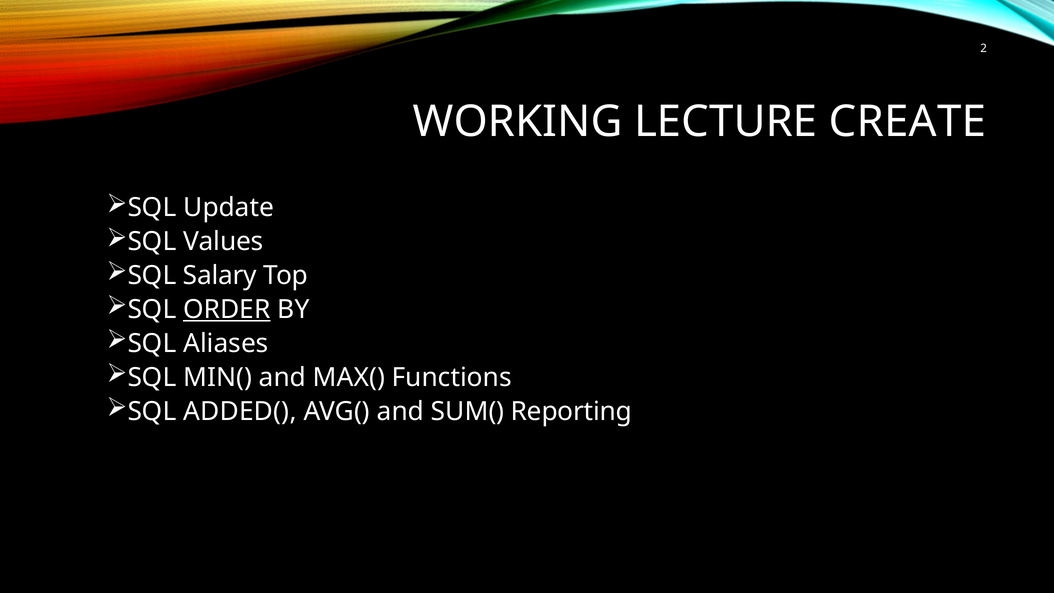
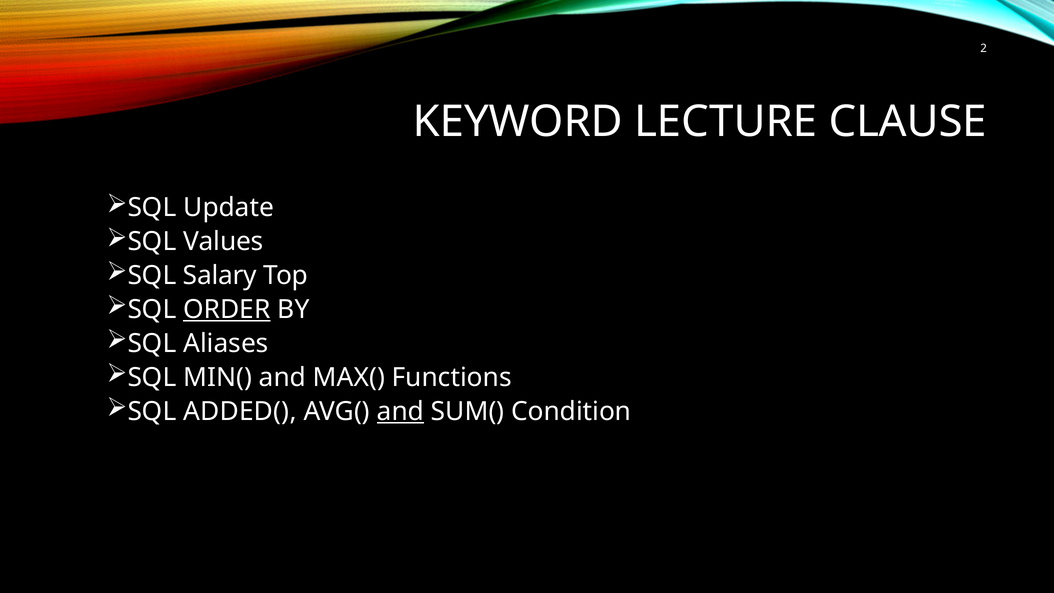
WORKING: WORKING -> KEYWORD
CREATE: CREATE -> CLAUSE
and at (400, 411) underline: none -> present
Reporting: Reporting -> Condition
